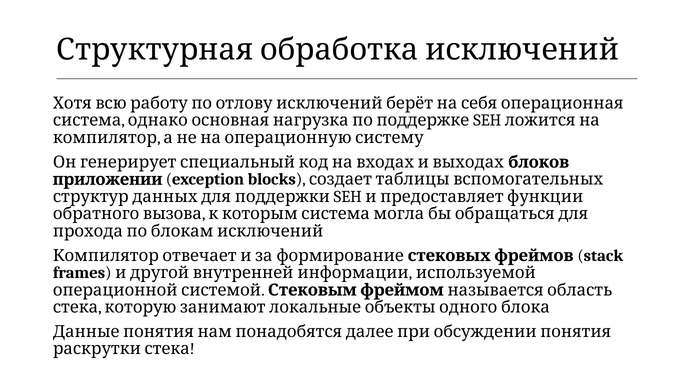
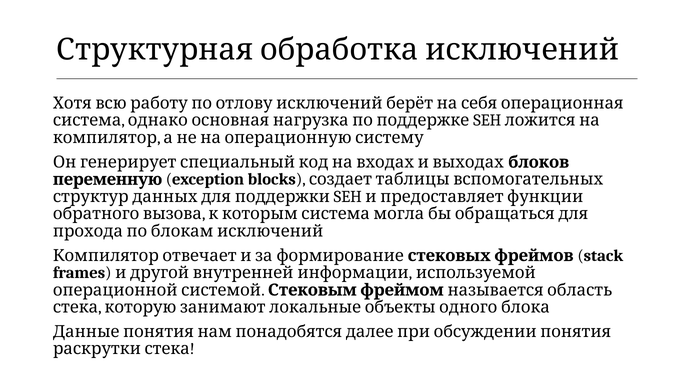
приложении: приложении -> переменную
